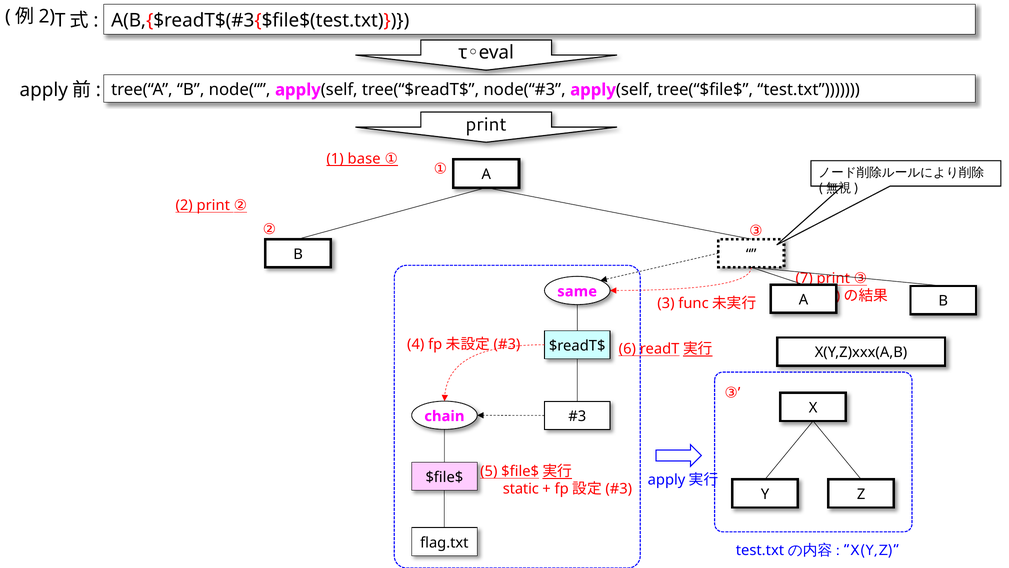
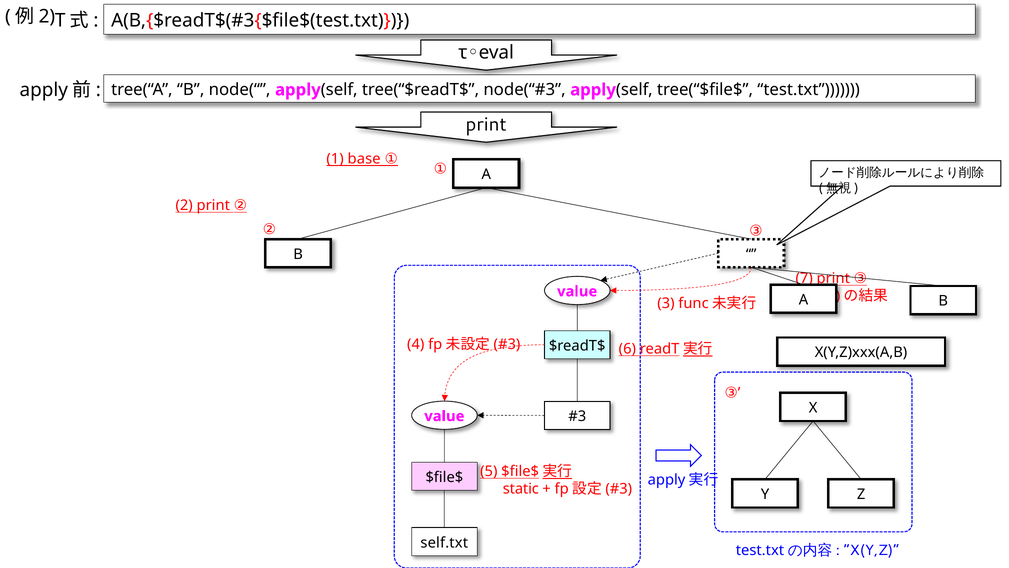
same at (577, 291): same -> value
chain at (444, 416): chain -> value
flag.txt: flag.txt -> self.txt
